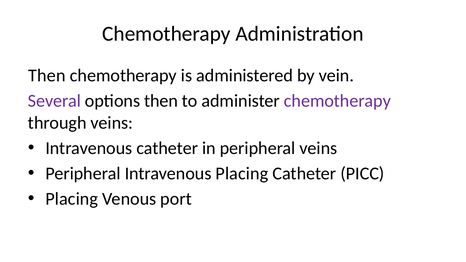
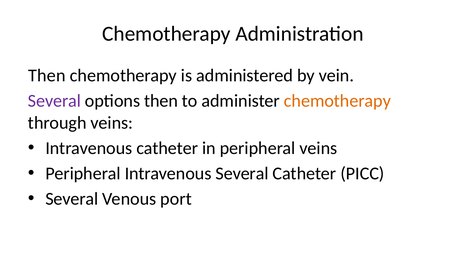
chemotherapy at (337, 101) colour: purple -> orange
Intravenous Placing: Placing -> Several
Placing at (72, 199): Placing -> Several
